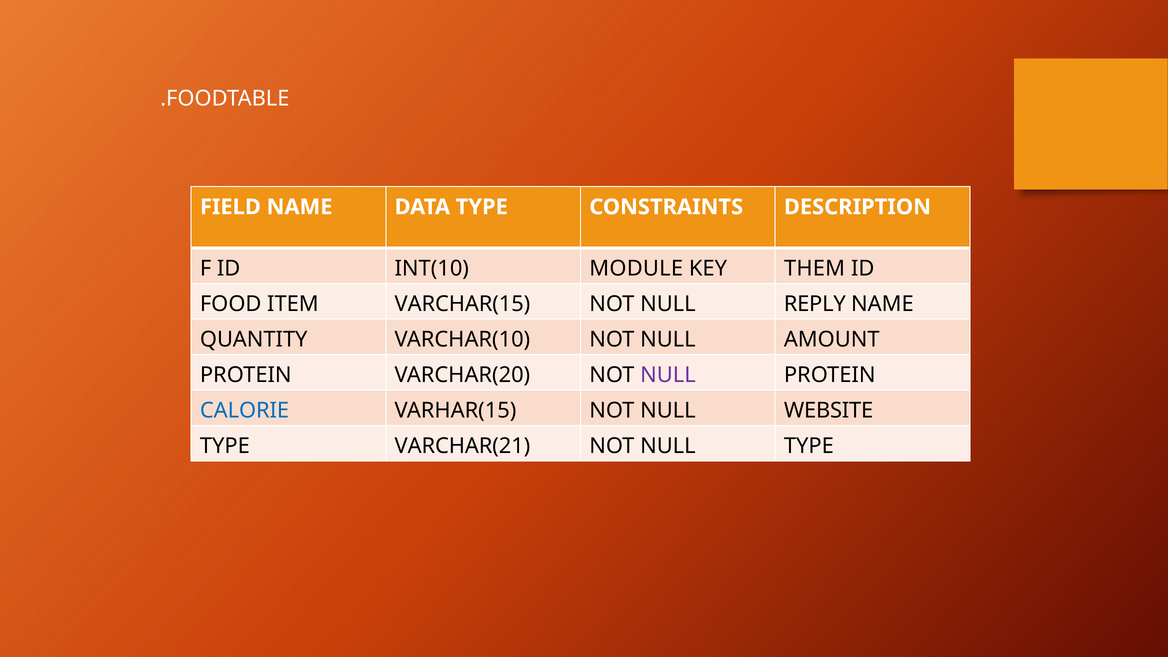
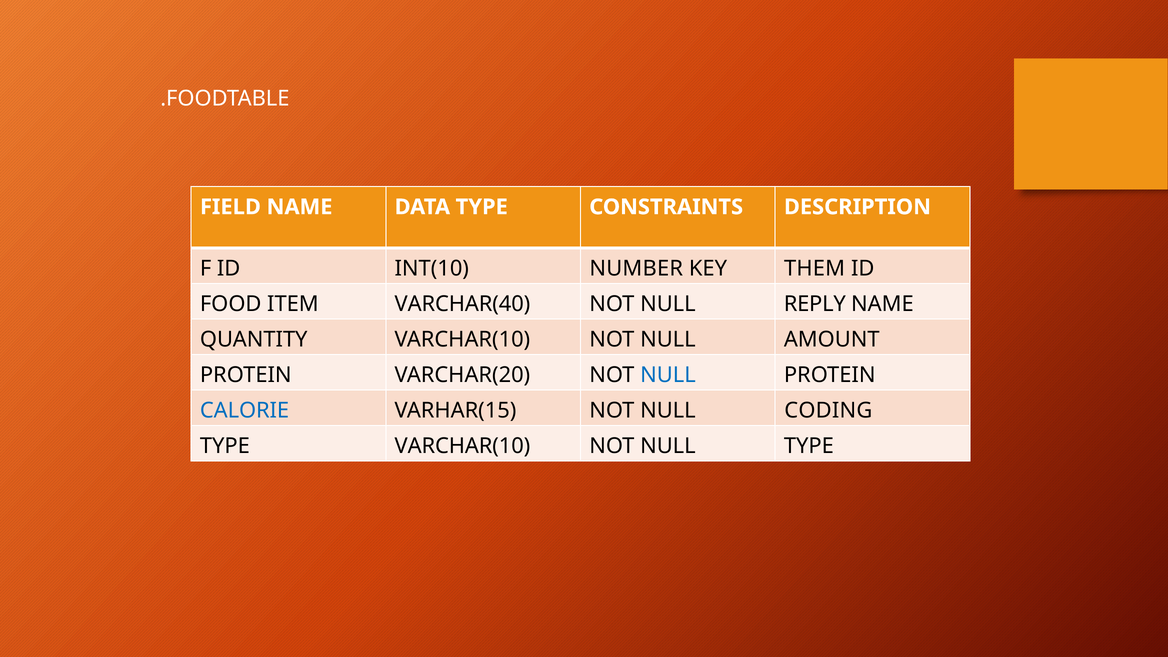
MODULE: MODULE -> NUMBER
VARCHAR(15: VARCHAR(15 -> VARCHAR(40
NULL at (668, 375) colour: purple -> blue
WEBSITE: WEBSITE -> CODING
TYPE VARCHAR(21: VARCHAR(21 -> VARCHAR(10
